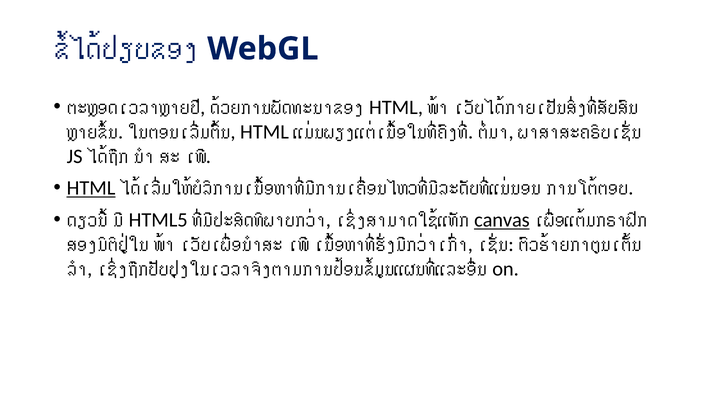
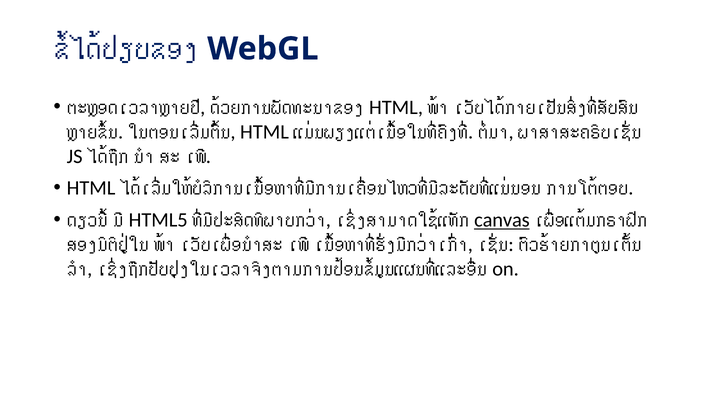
HTML at (91, 188) underline: present -> none
